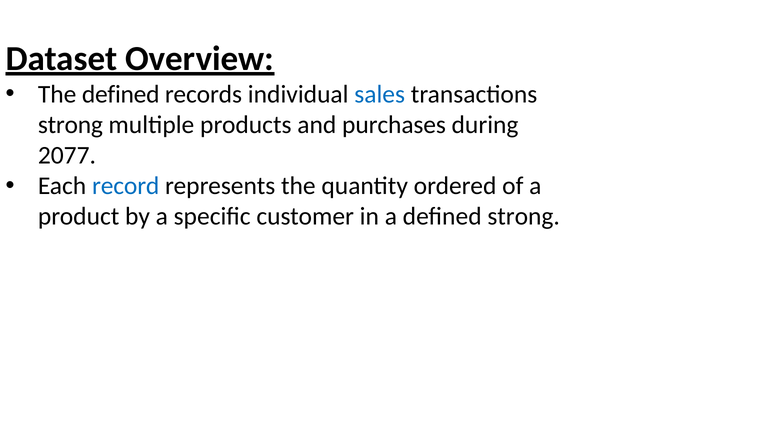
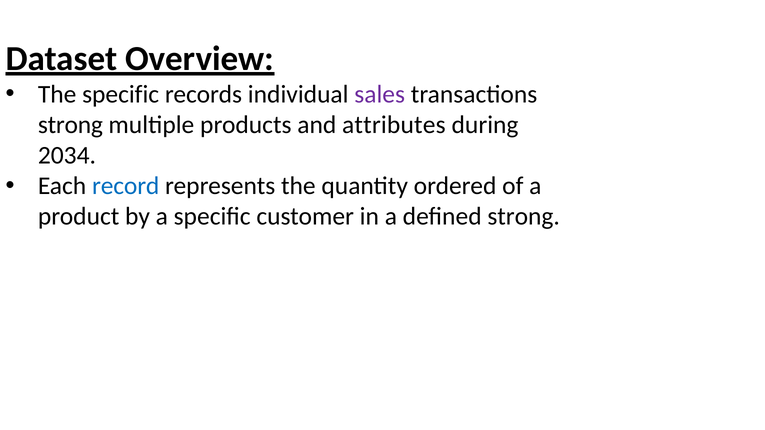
The defined: defined -> specific
sales colour: blue -> purple
purchases: purchases -> attributes
2077: 2077 -> 2034
